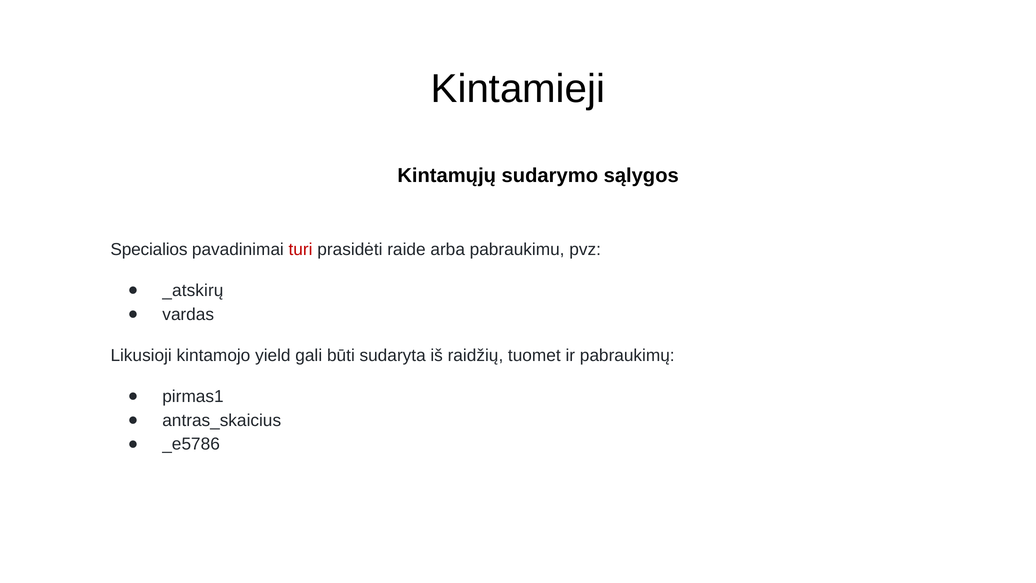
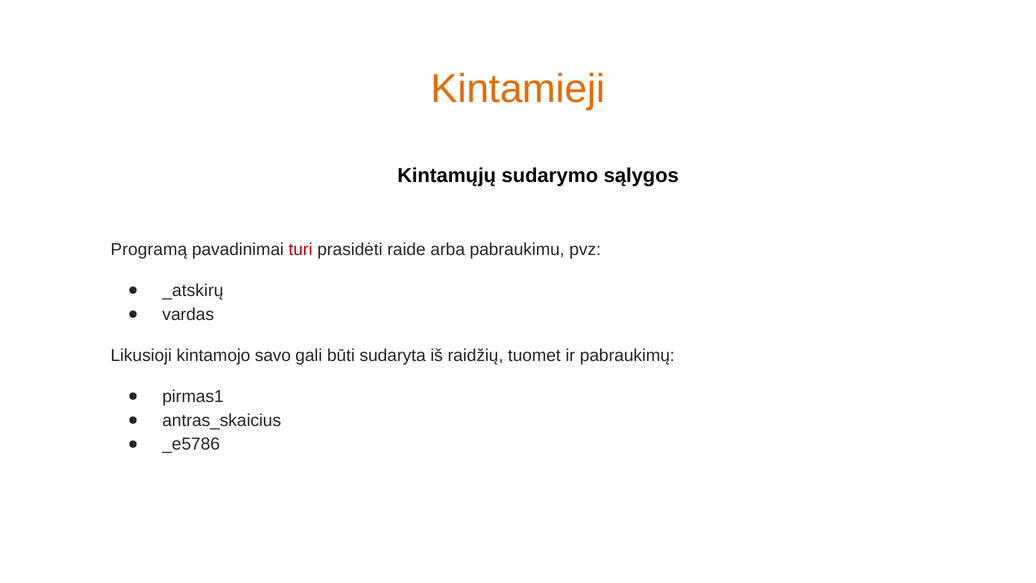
Kintamieji colour: black -> orange
Specialios: Specialios -> Programą
yield: yield -> savo
